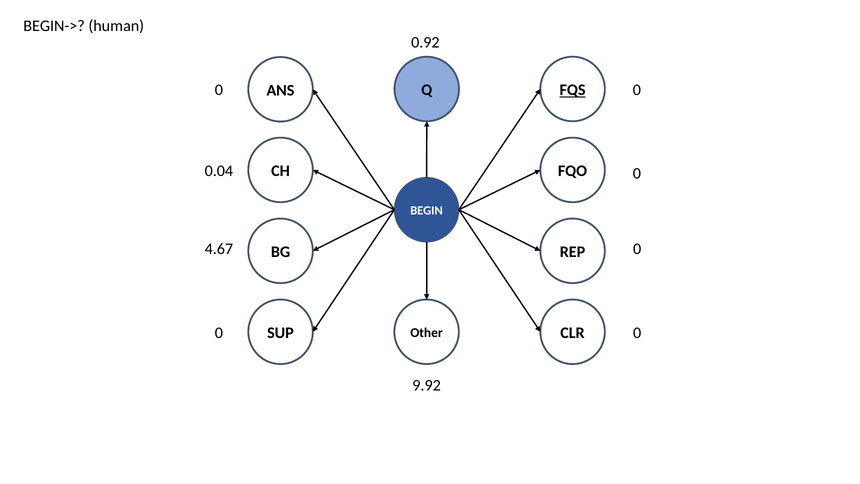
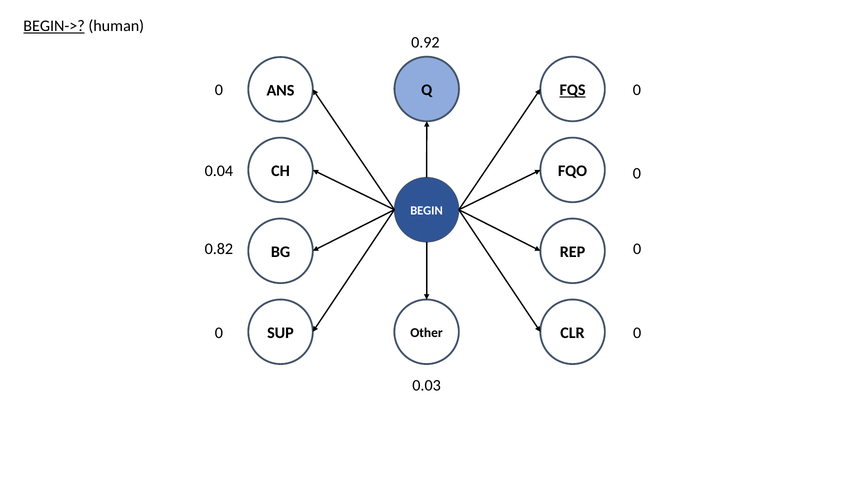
BEGIN-> underline: none -> present
4.67: 4.67 -> 0.82
9.92: 9.92 -> 0.03
